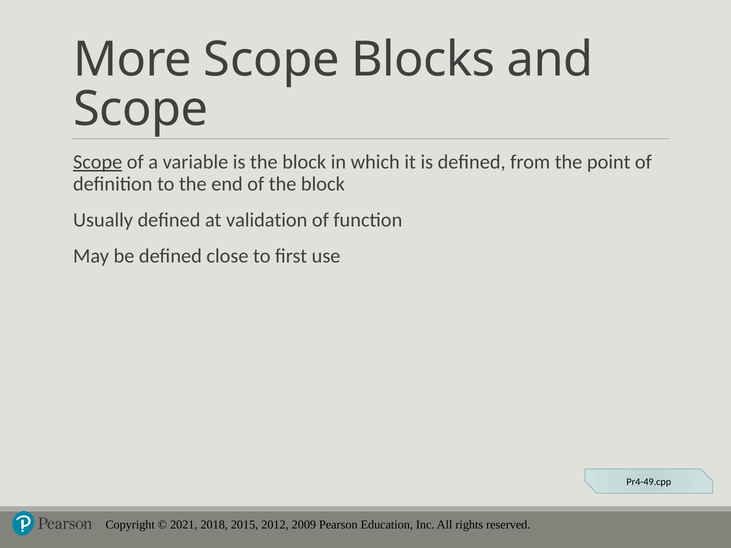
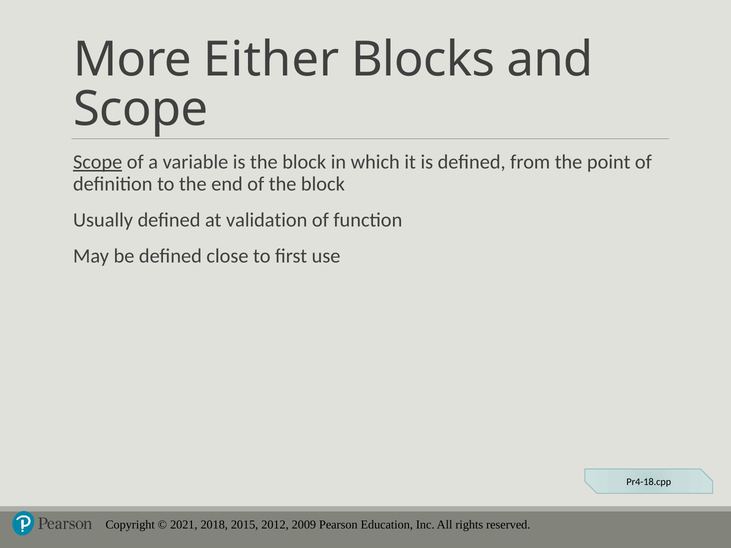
More Scope: Scope -> Either
Pr4-49.cpp: Pr4-49.cpp -> Pr4-18.cpp
